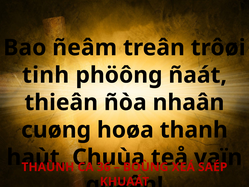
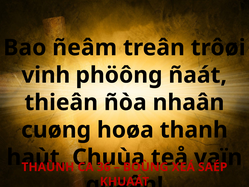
tinh: tinh -> vinh
